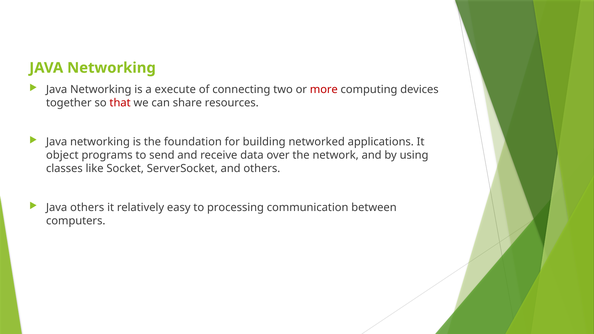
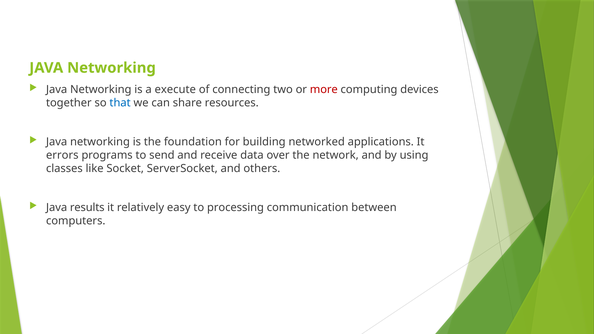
that colour: red -> blue
object: object -> errors
Java others: others -> results
